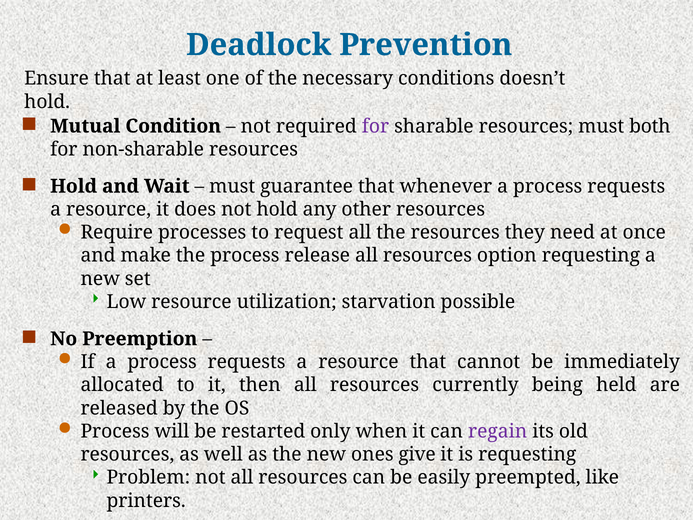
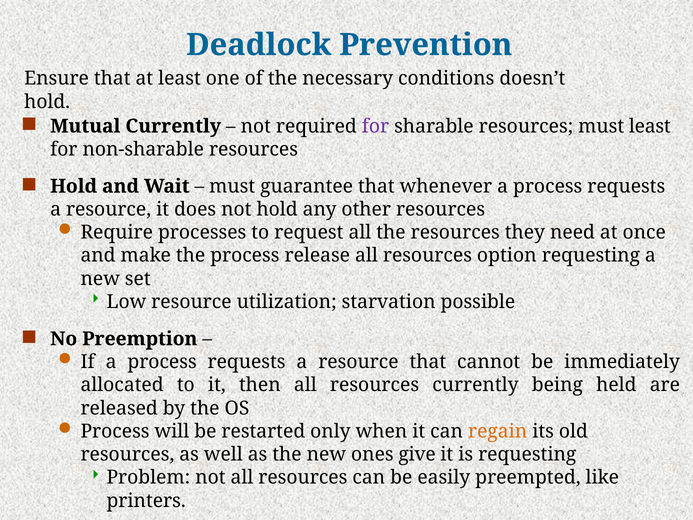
Mutual Condition: Condition -> Currently
must both: both -> least
regain colour: purple -> orange
